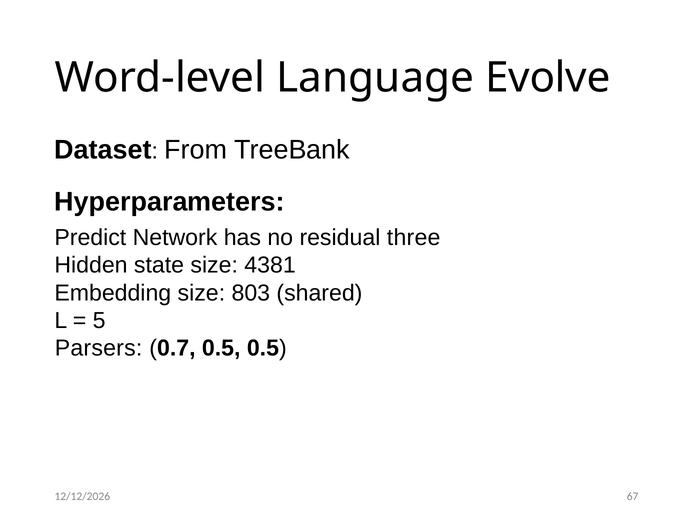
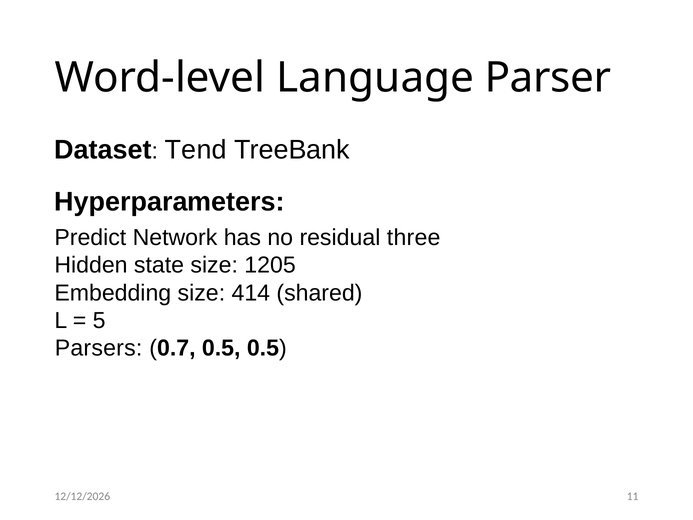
Evolve: Evolve -> Parser
From: From -> Tend
4381: 4381 -> 1205
803: 803 -> 414
67: 67 -> 11
